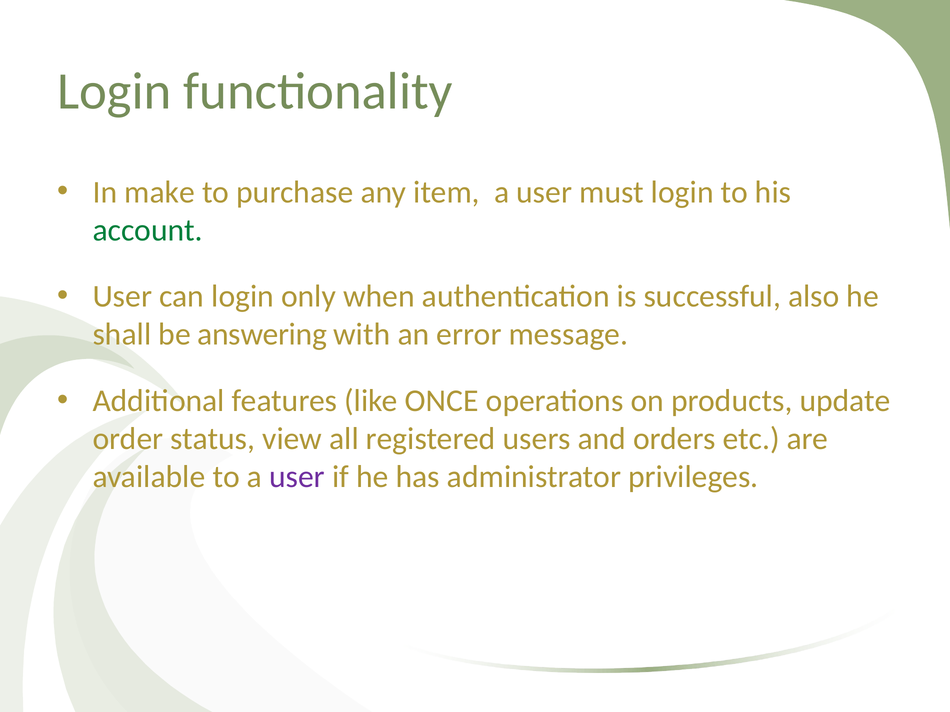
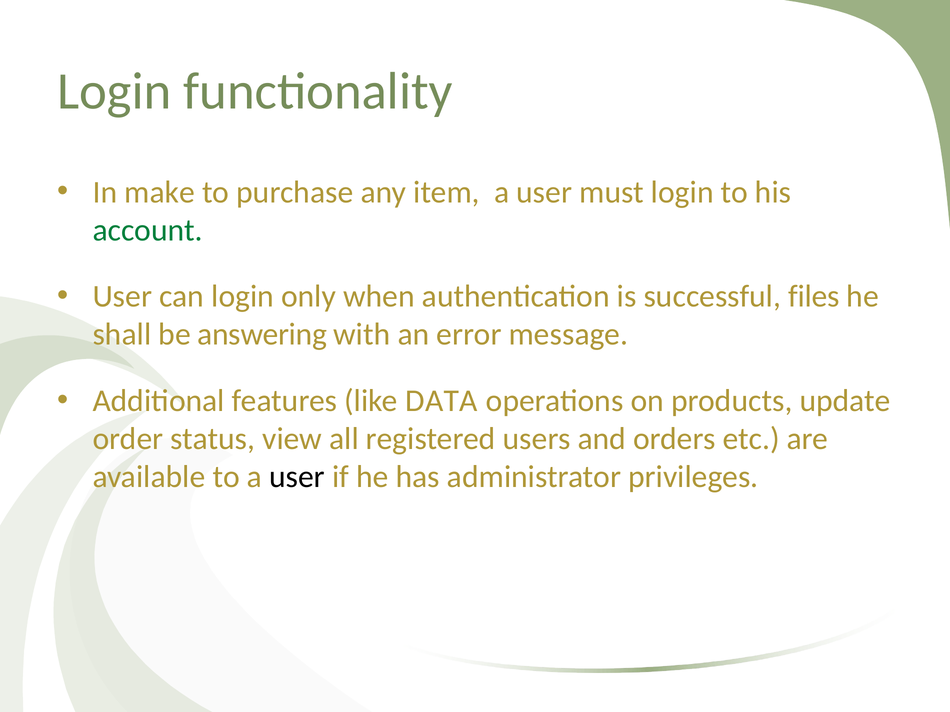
also: also -> files
ONCE: ONCE -> DATA
user at (297, 477) colour: purple -> black
